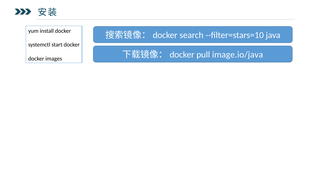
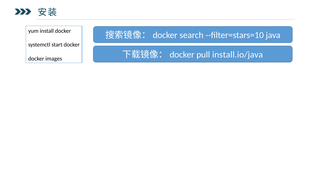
image.io/java: image.io/java -> install.io/java
